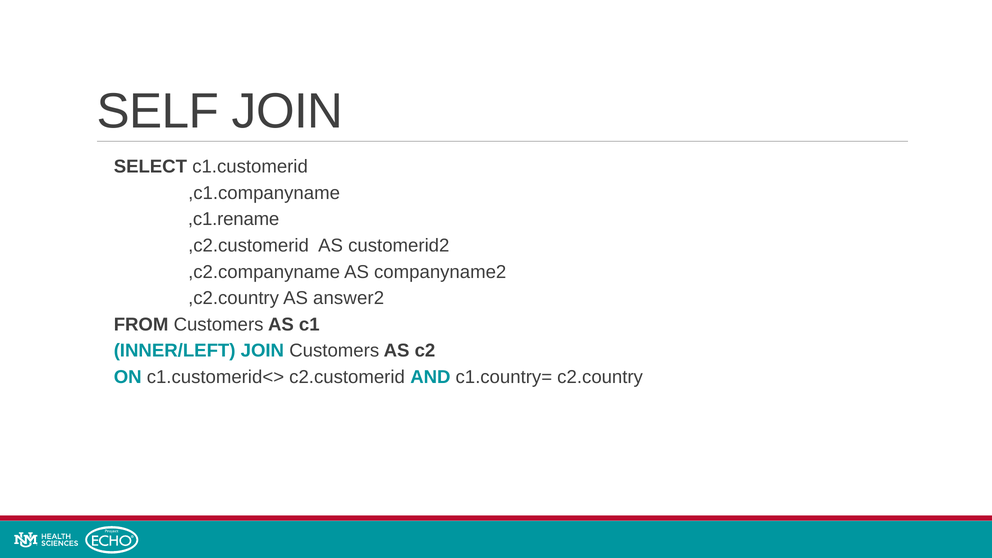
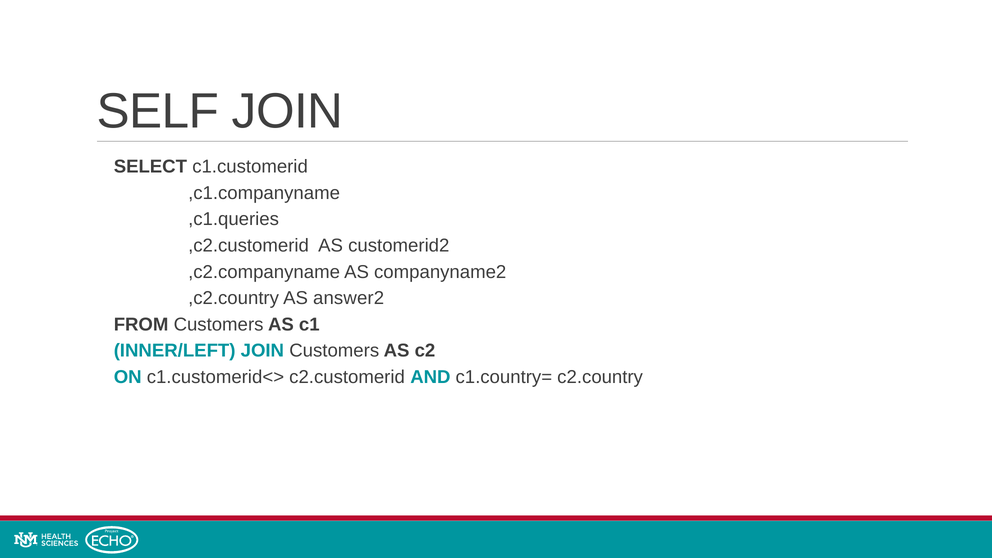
,c1.rename: ,c1.rename -> ,c1.queries
